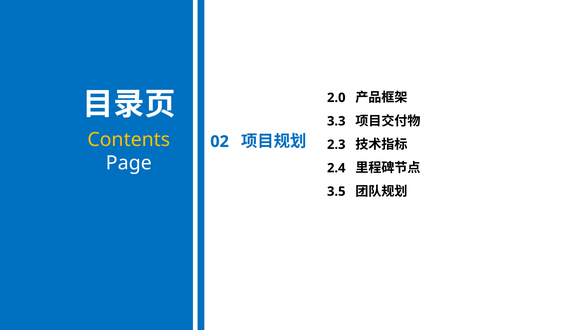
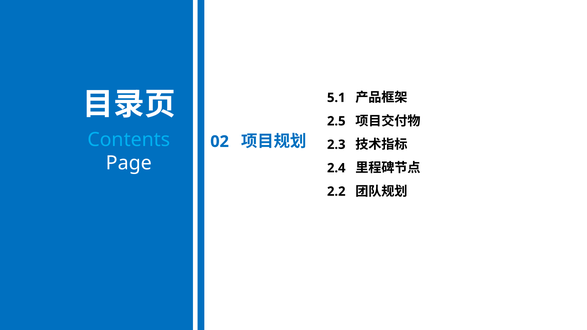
2.0: 2.0 -> 5.1
3.3: 3.3 -> 2.5
Contents colour: yellow -> light blue
3.5: 3.5 -> 2.2
